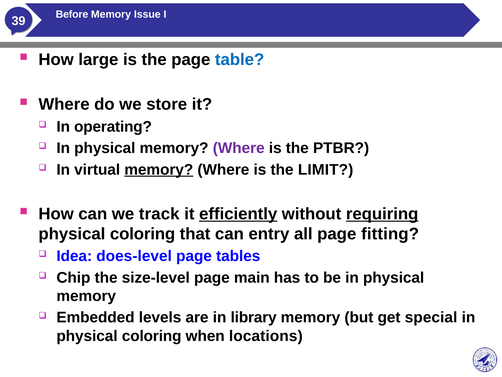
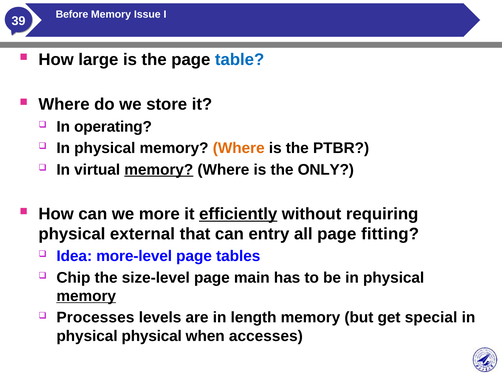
Where at (239, 148) colour: purple -> orange
LIMIT: LIMIT -> ONLY
track: track -> more
requiring underline: present -> none
coloring at (143, 234): coloring -> external
does-level: does-level -> more-level
memory at (86, 296) underline: none -> present
Embedded: Embedded -> Processes
library: library -> length
coloring at (152, 336): coloring -> physical
locations: locations -> accesses
